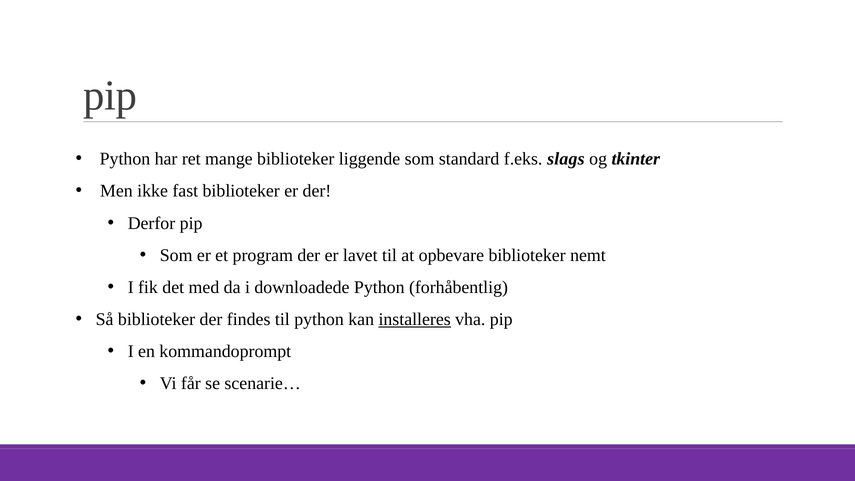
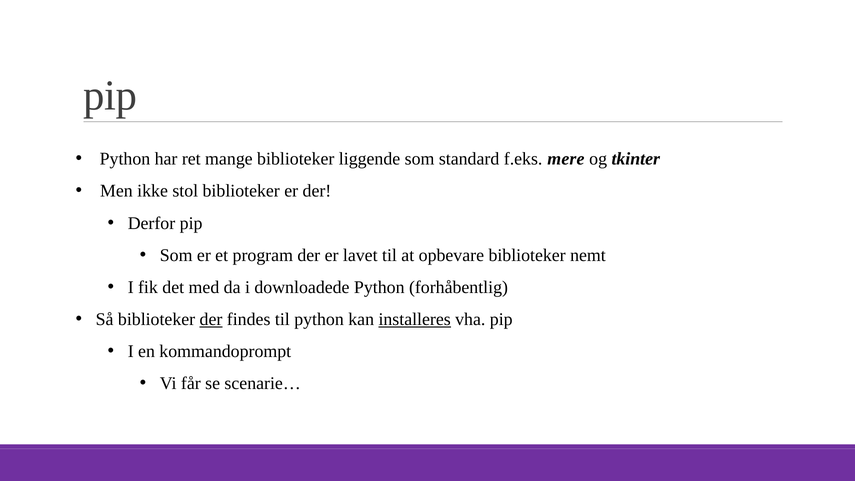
slags: slags -> mere
fast: fast -> stol
der at (211, 319) underline: none -> present
